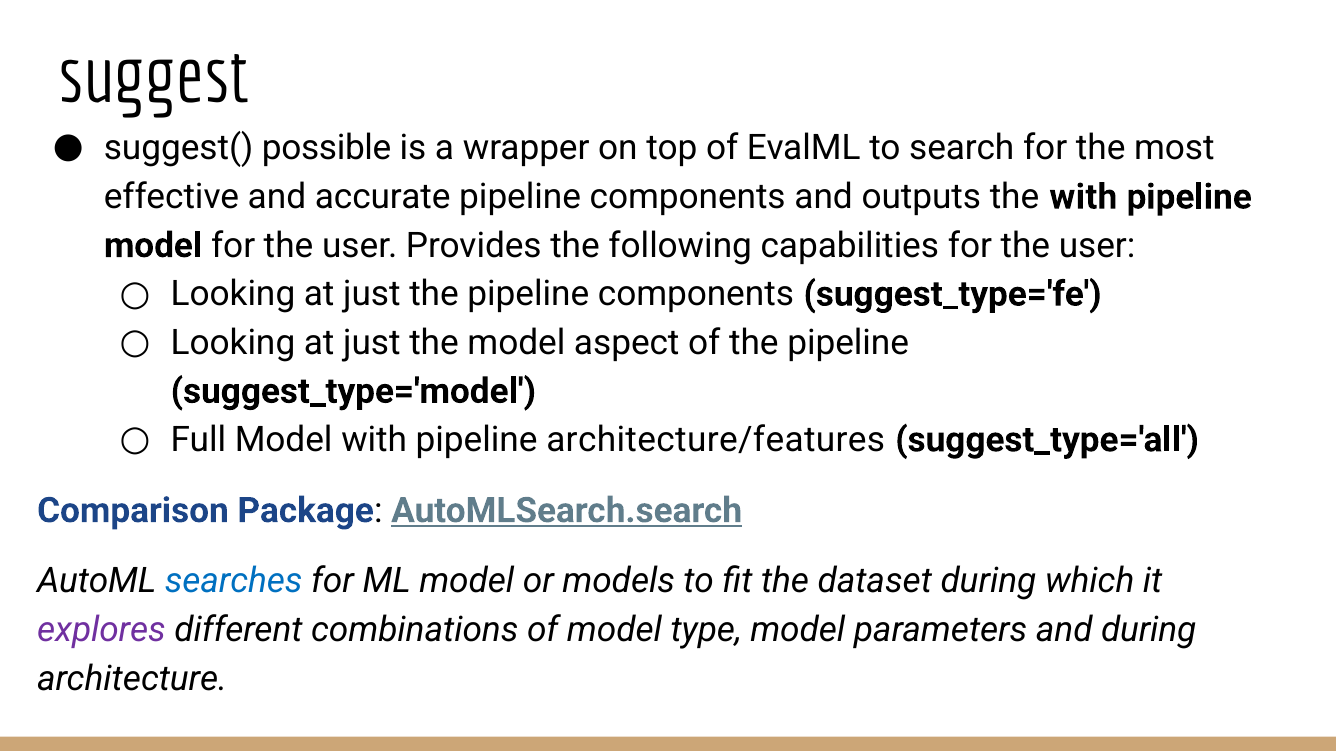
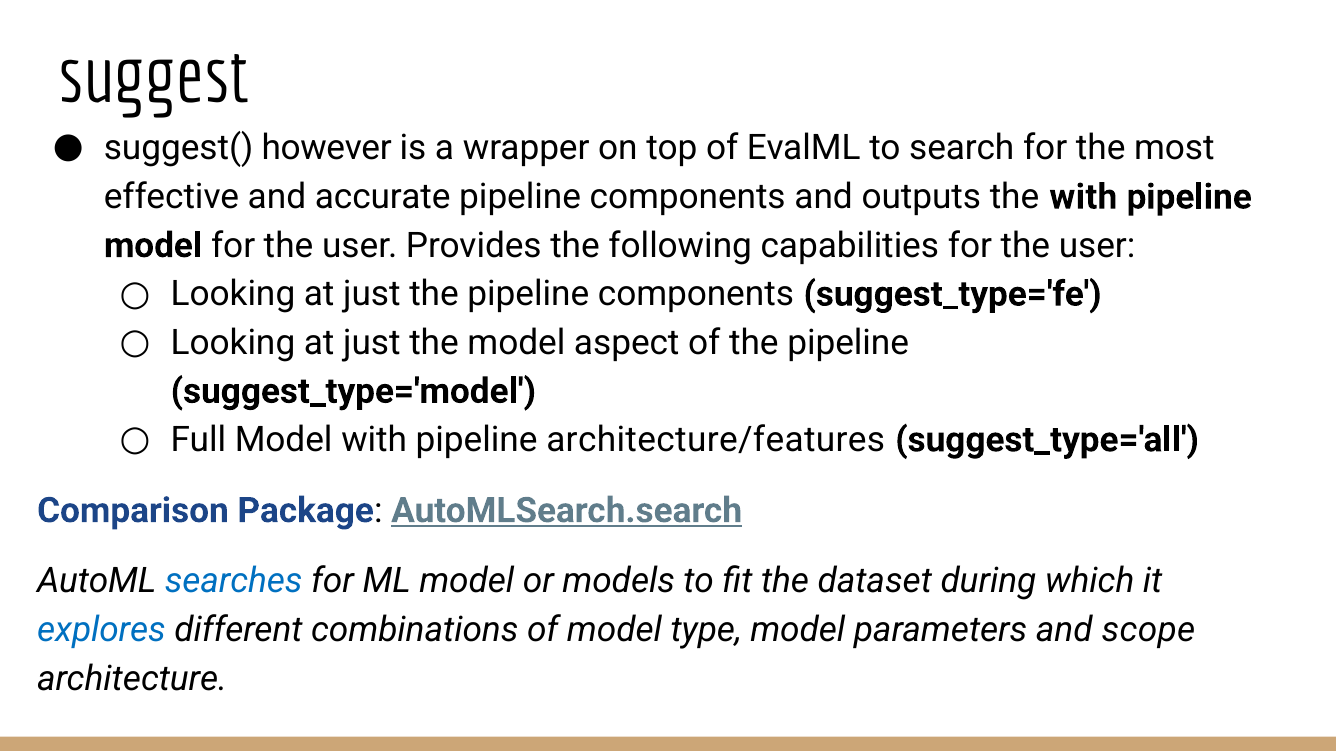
possible: possible -> however
explores colour: purple -> blue
and during: during -> scope
